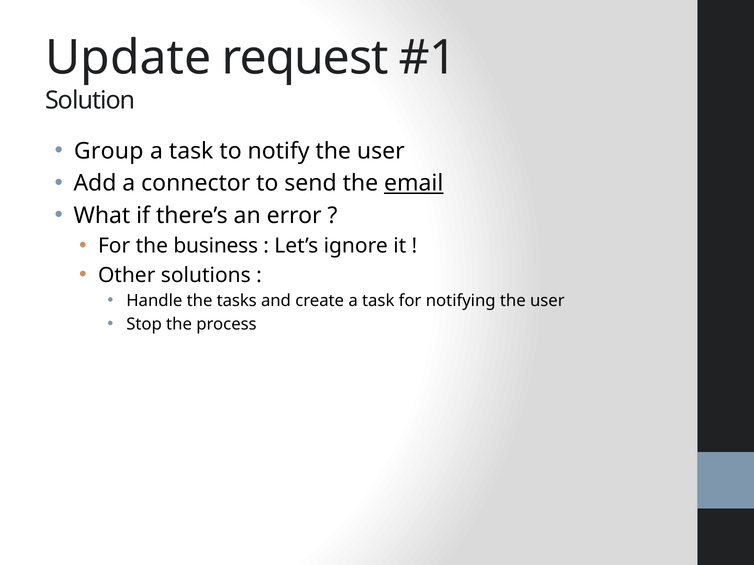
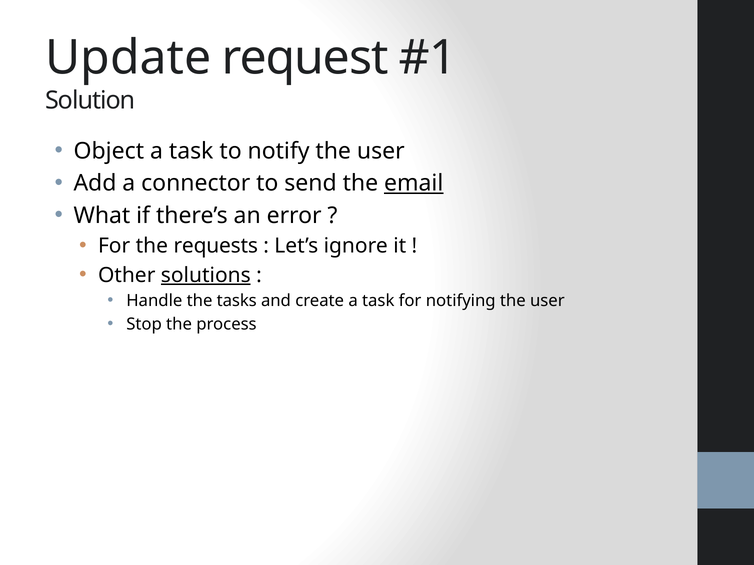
Group: Group -> Object
business: business -> requests
solutions underline: none -> present
